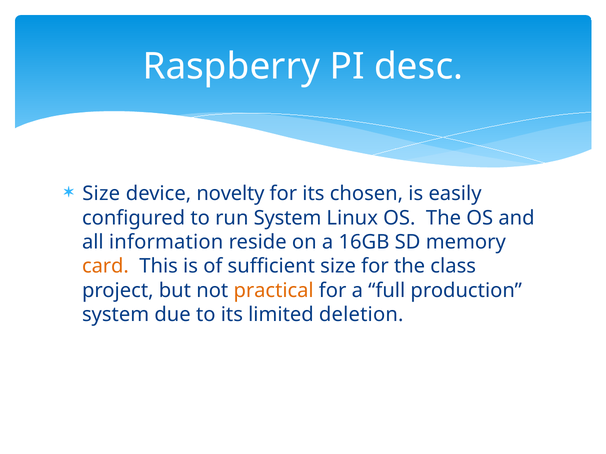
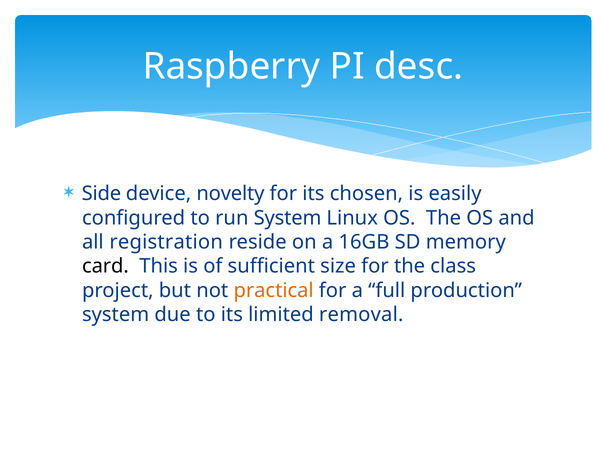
Size at (101, 194): Size -> Side
information: information -> registration
card colour: orange -> black
deletion: deletion -> removal
